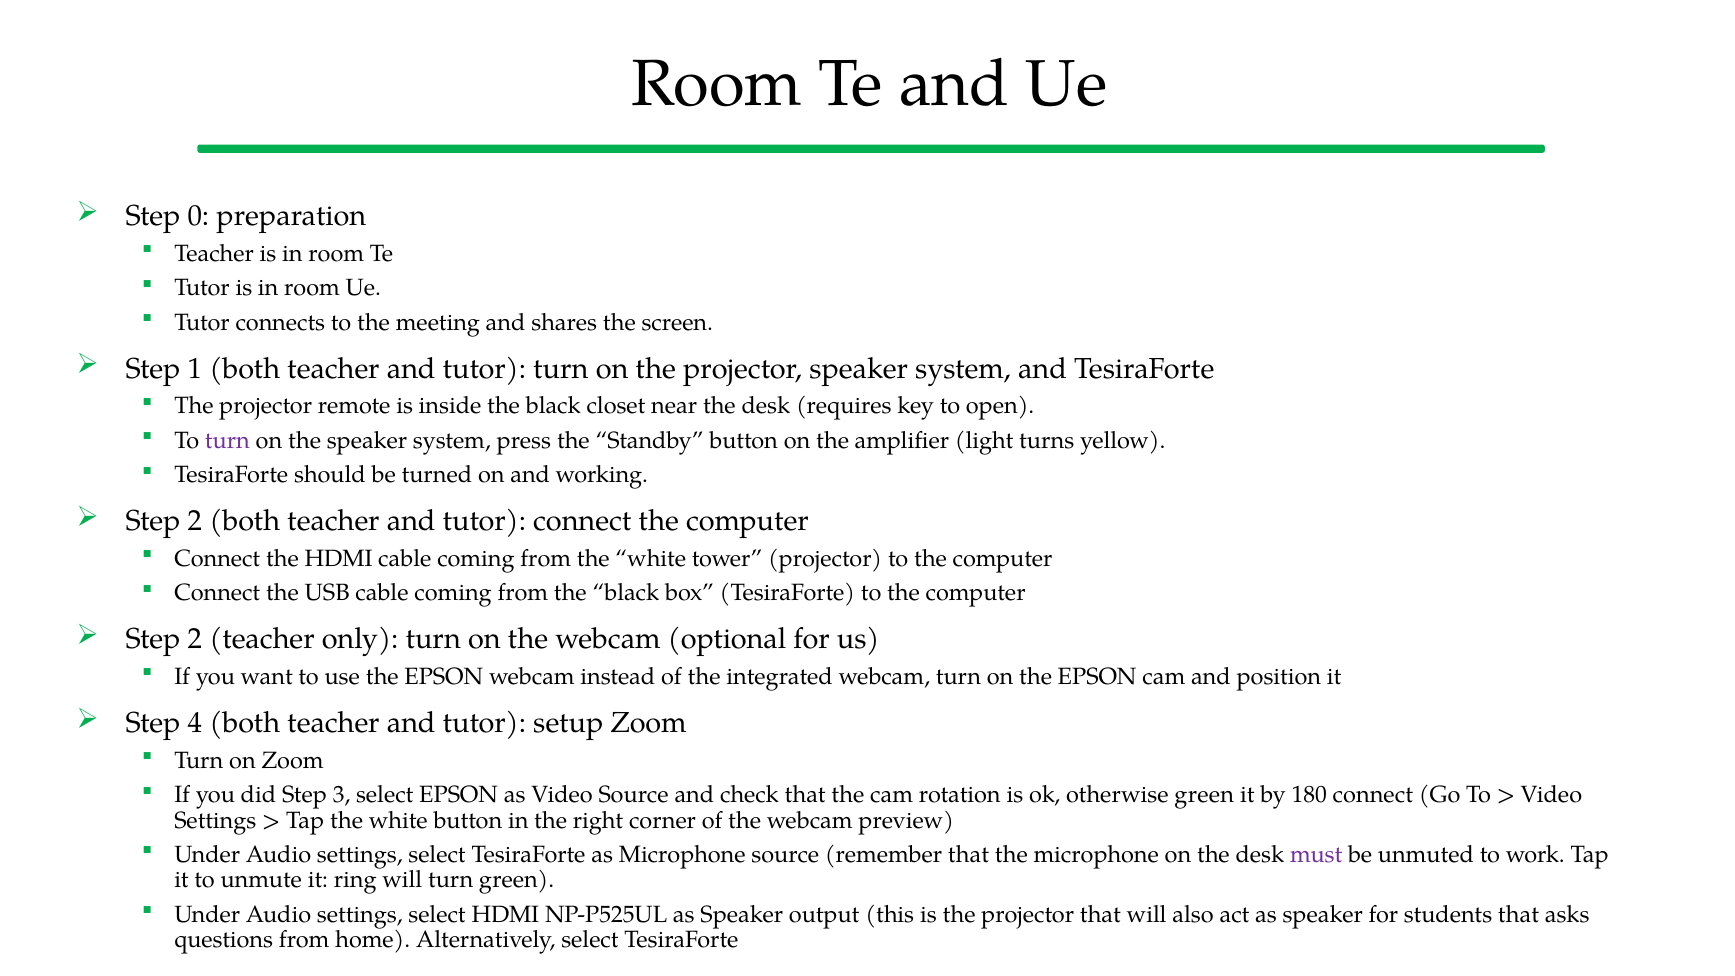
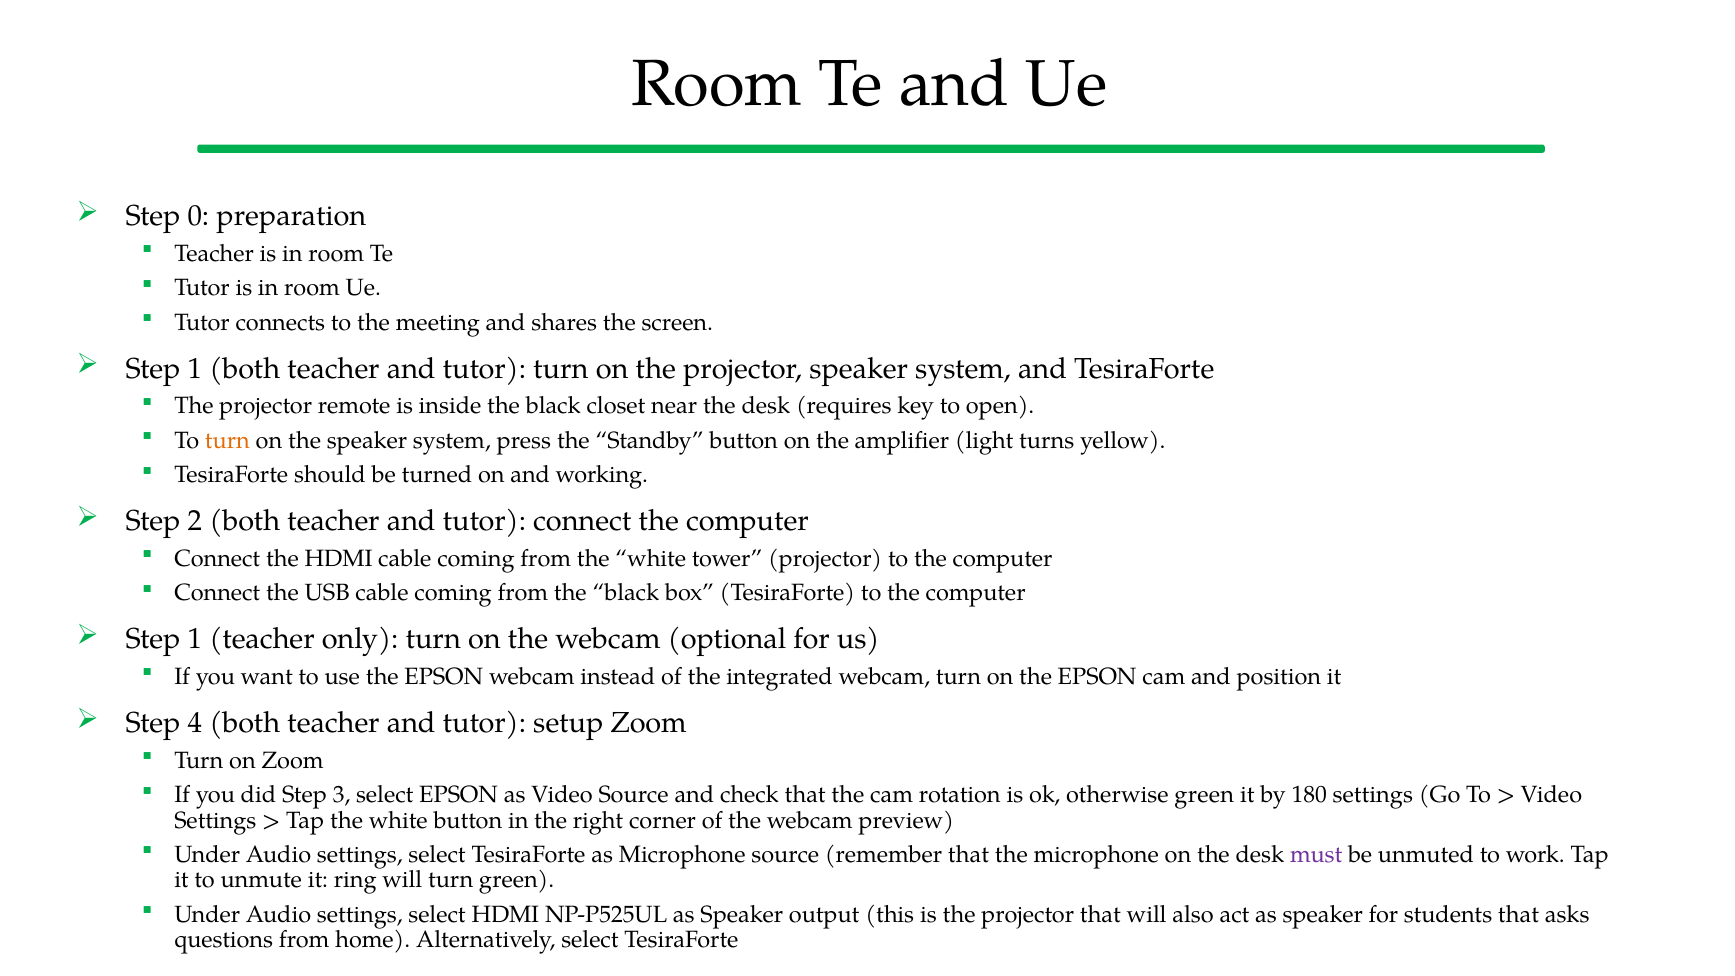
turn at (227, 440) colour: purple -> orange
2 at (195, 639): 2 -> 1
180 connect: connect -> settings
